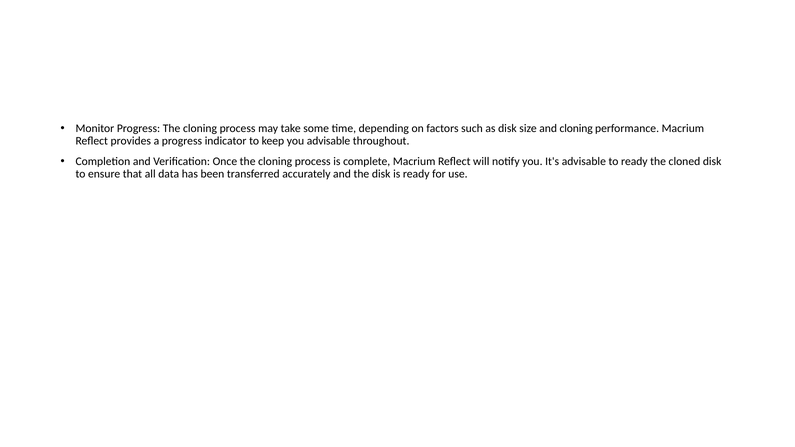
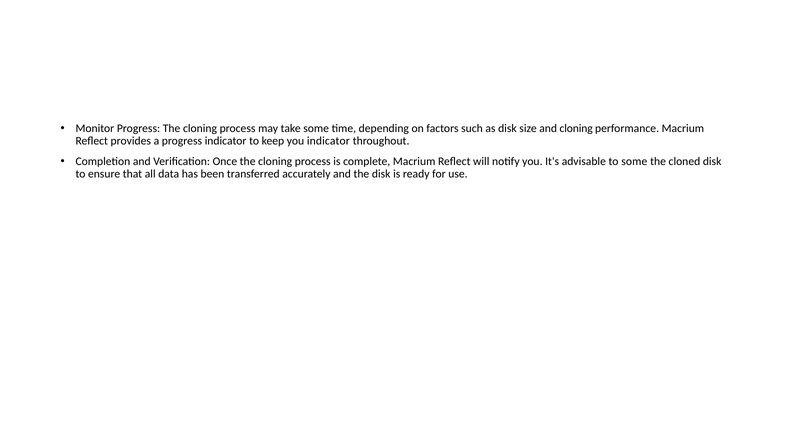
you advisable: advisable -> indicator
to ready: ready -> some
